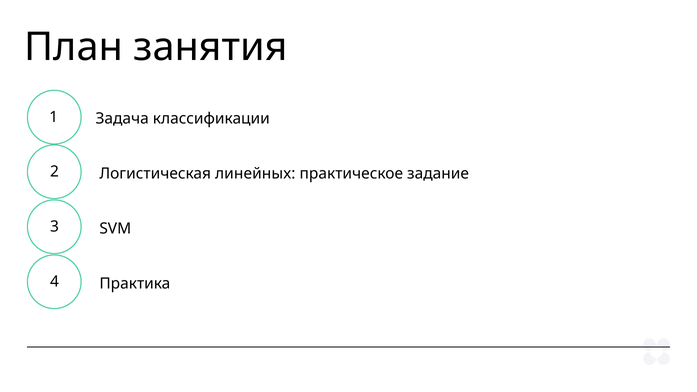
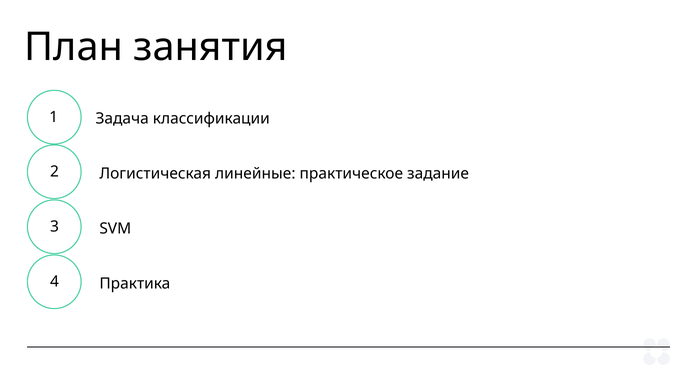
линейных: линейных -> линейные
